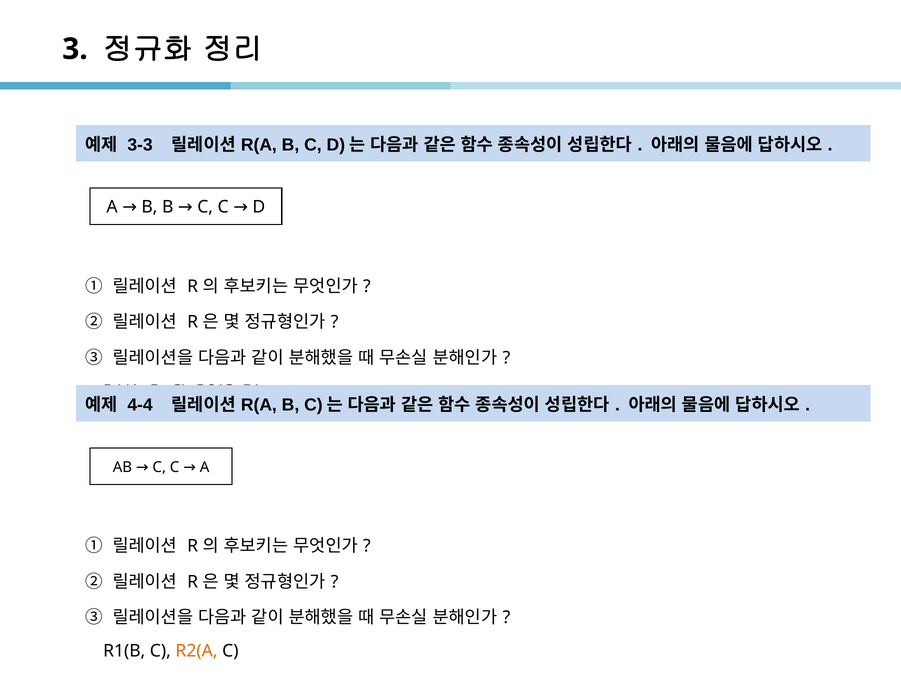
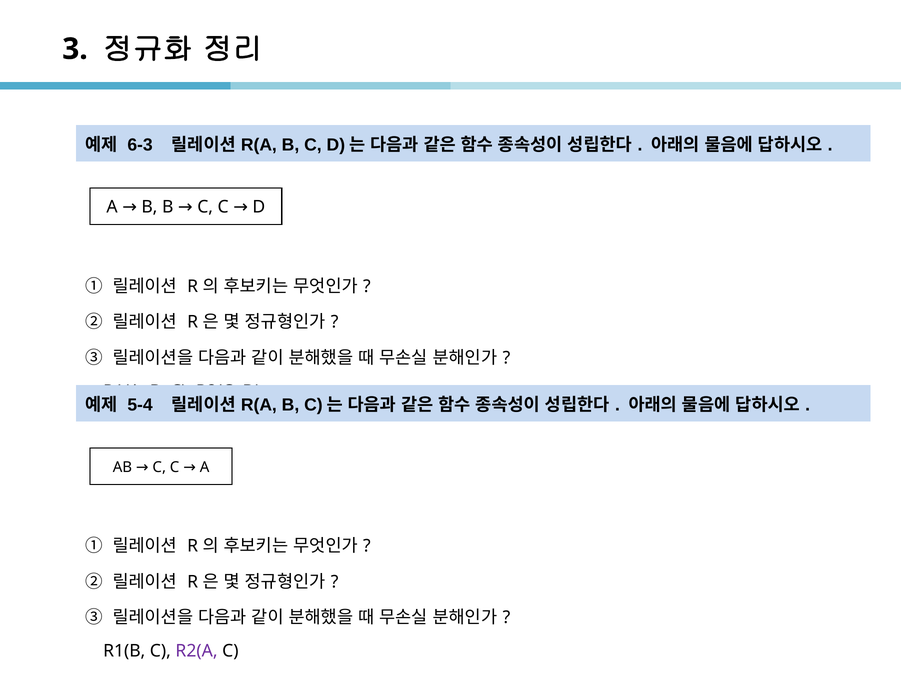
3-3: 3-3 -> 6-3
4-4: 4-4 -> 5-4
R2(A colour: orange -> purple
